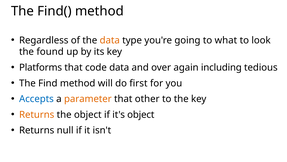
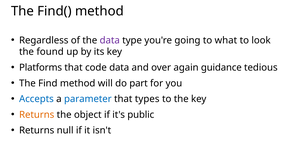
data at (110, 40) colour: orange -> purple
including: including -> guidance
first: first -> part
parameter colour: orange -> blue
other: other -> types
it's object: object -> public
